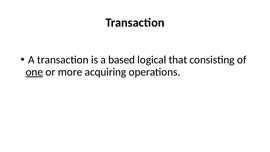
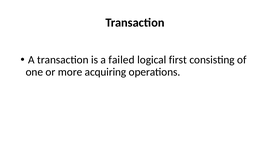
based: based -> failed
that: that -> first
one underline: present -> none
